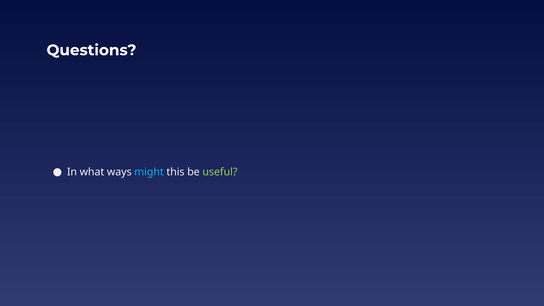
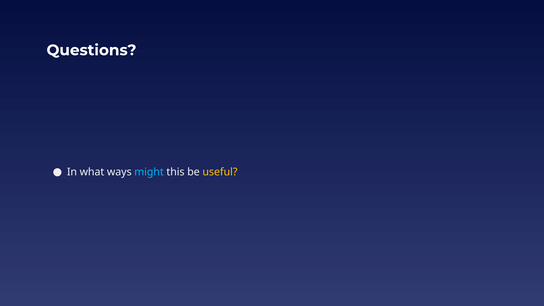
useful colour: light green -> yellow
